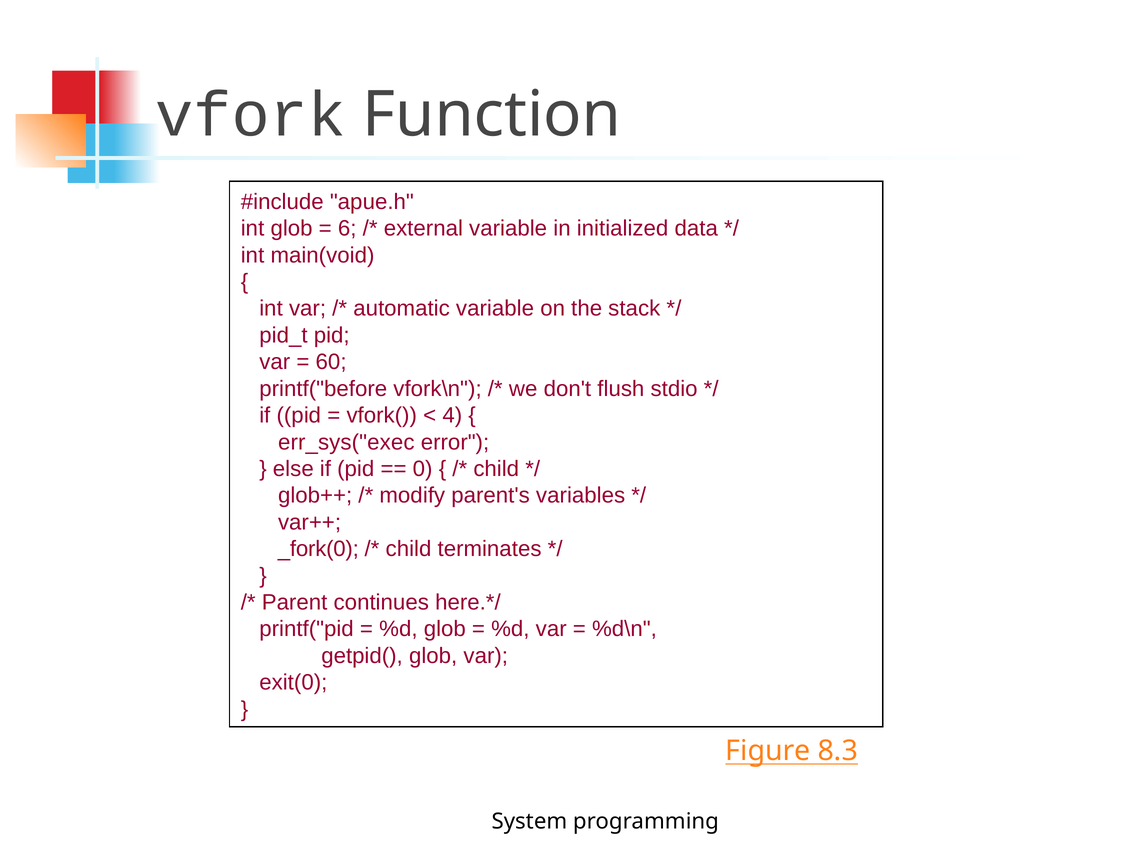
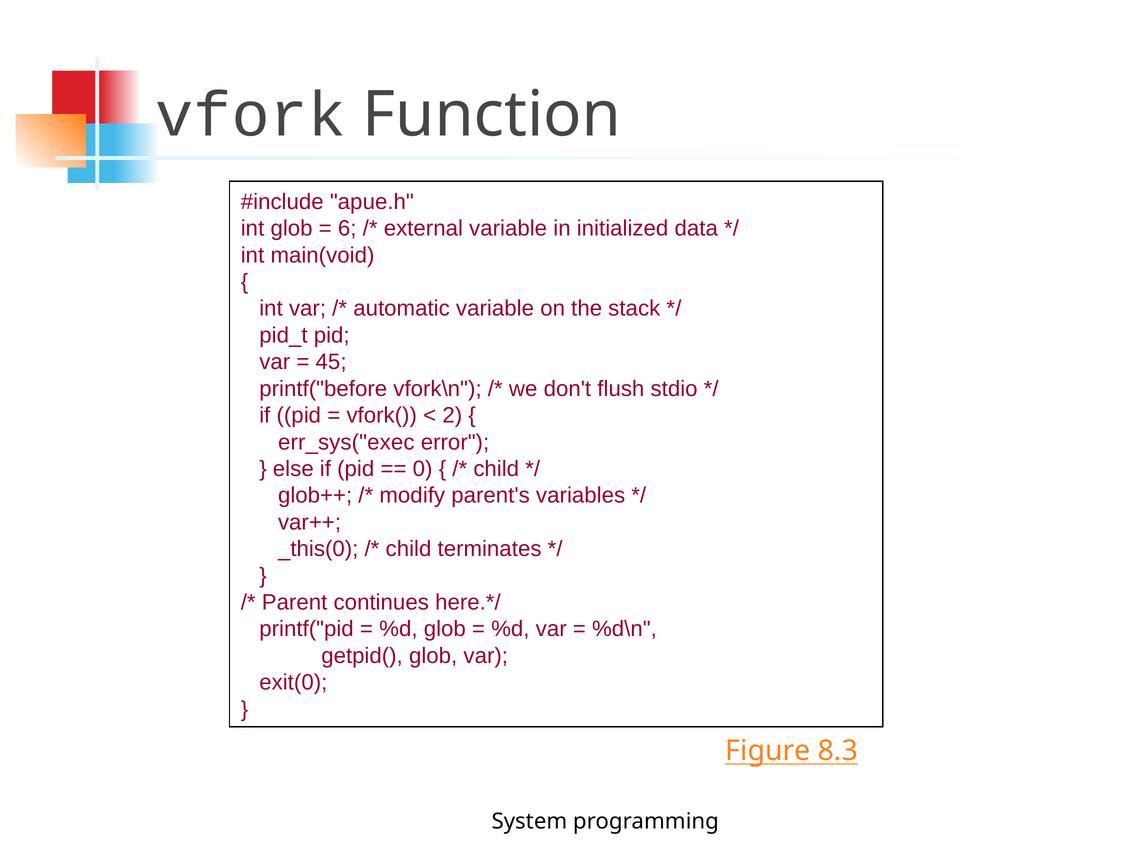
60: 60 -> 45
4: 4 -> 2
_fork(0: _fork(0 -> _this(0
